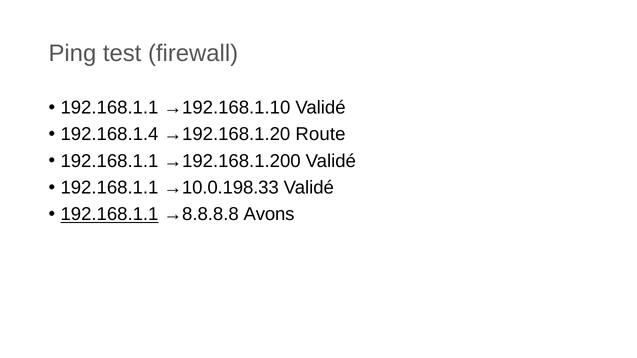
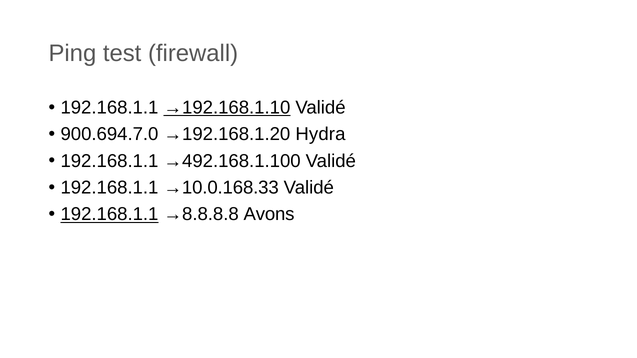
→192.168.1.10 underline: none -> present
192.168.1.4: 192.168.1.4 -> 900.694.7.0
Route: Route -> Hydra
→192.168.1.200: →192.168.1.200 -> →492.168.1.100
→10.0.198.33: →10.0.198.33 -> →10.0.168.33
